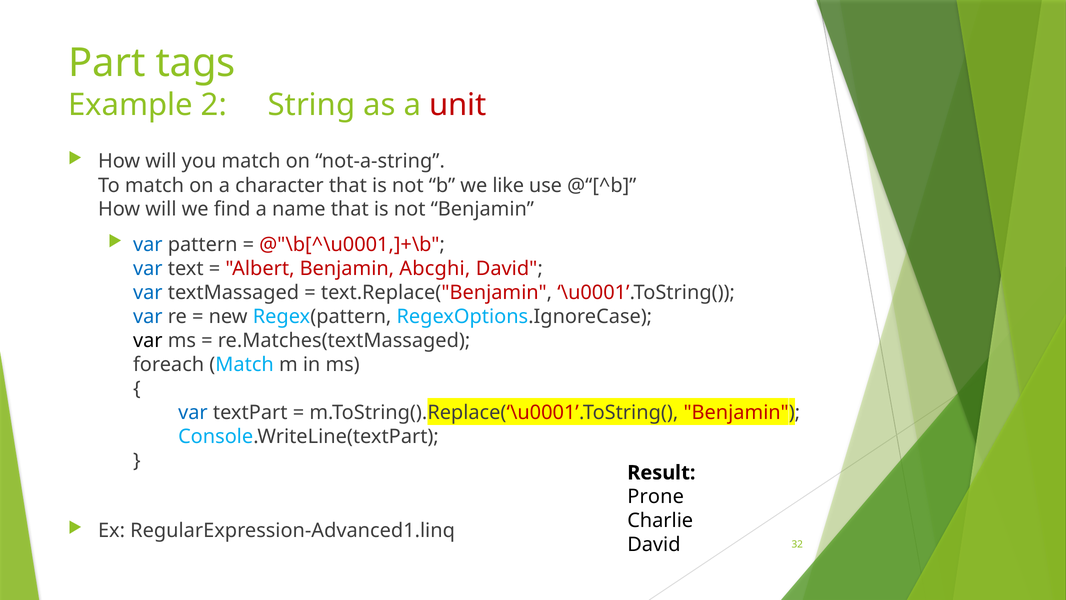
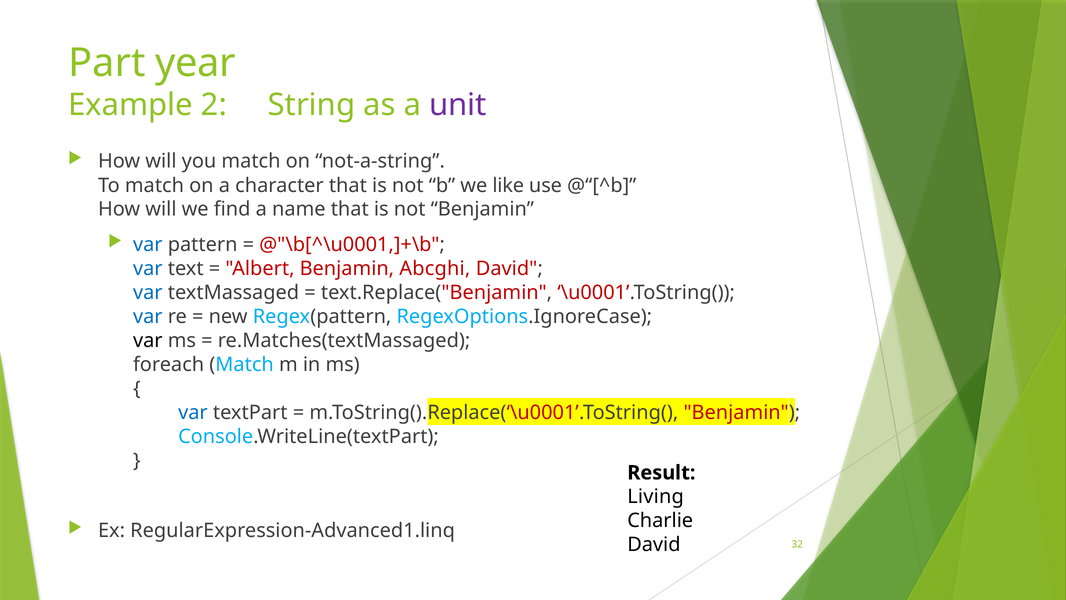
tags: tags -> year
unit colour: red -> purple
Prone: Prone -> Living
